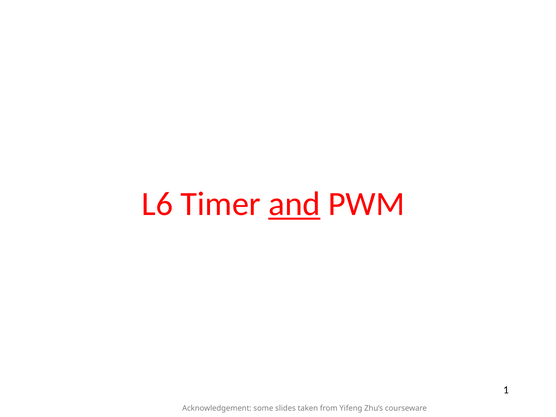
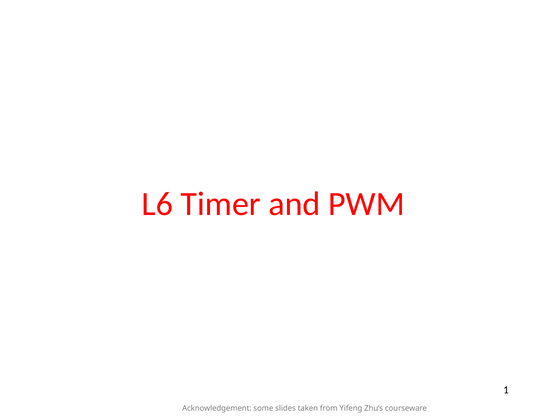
and underline: present -> none
